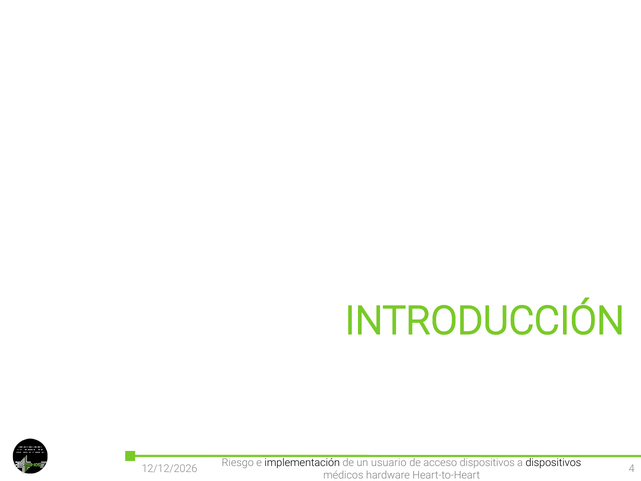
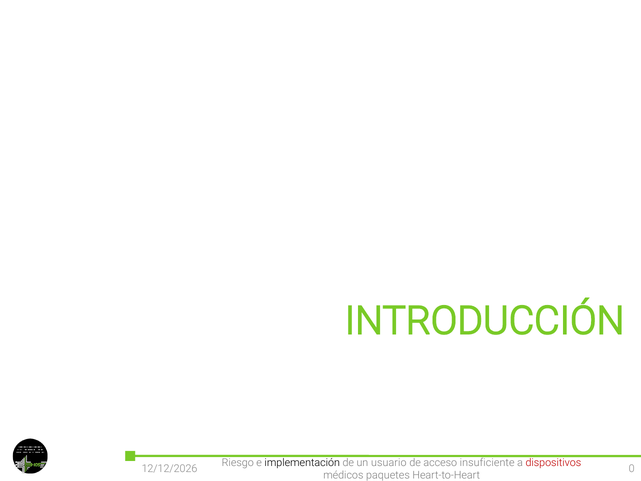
acceso dispositivos: dispositivos -> insuficiente
dispositivos at (553, 462) colour: black -> red
4: 4 -> 0
hardware: hardware -> paquetes
